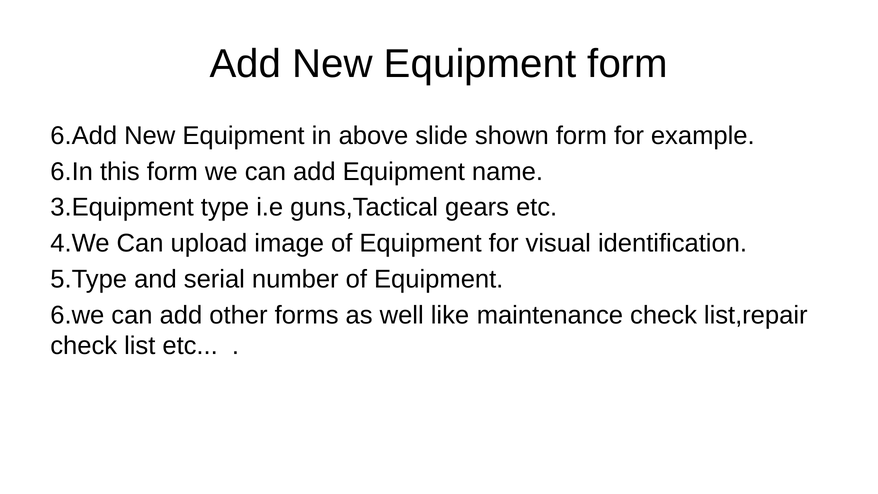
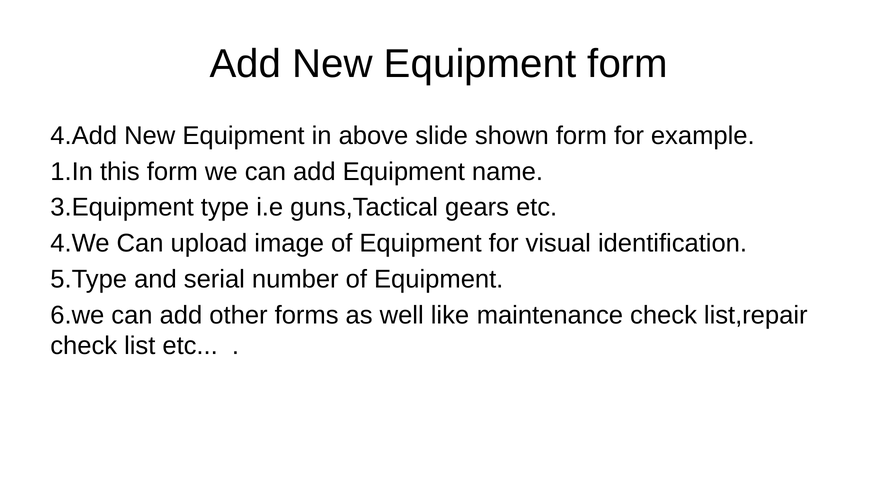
6.Add: 6.Add -> 4.Add
6.In: 6.In -> 1.In
